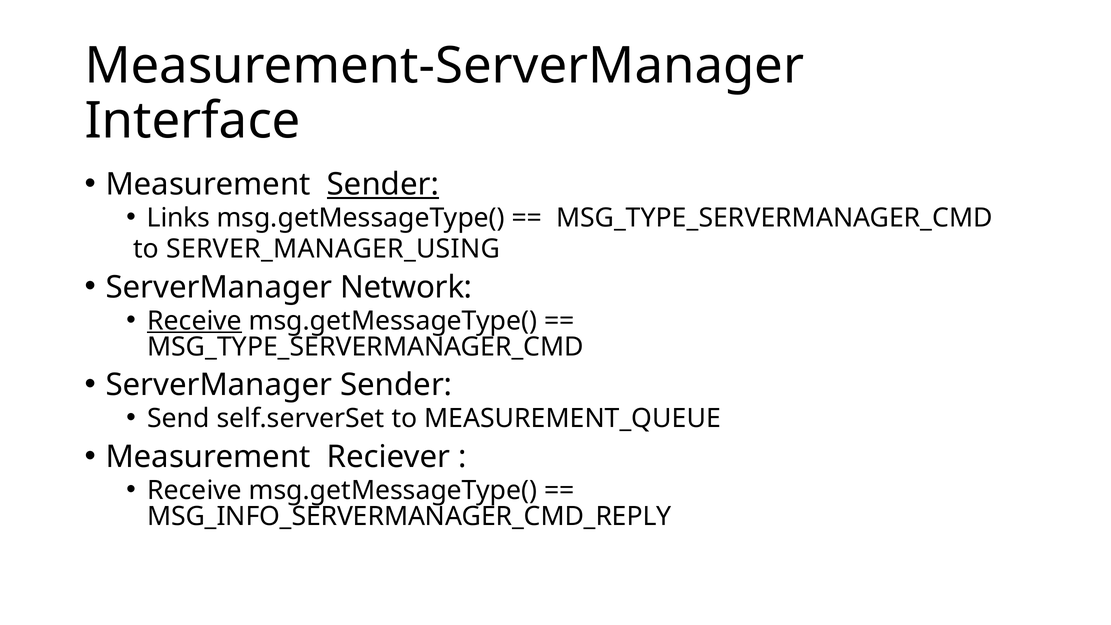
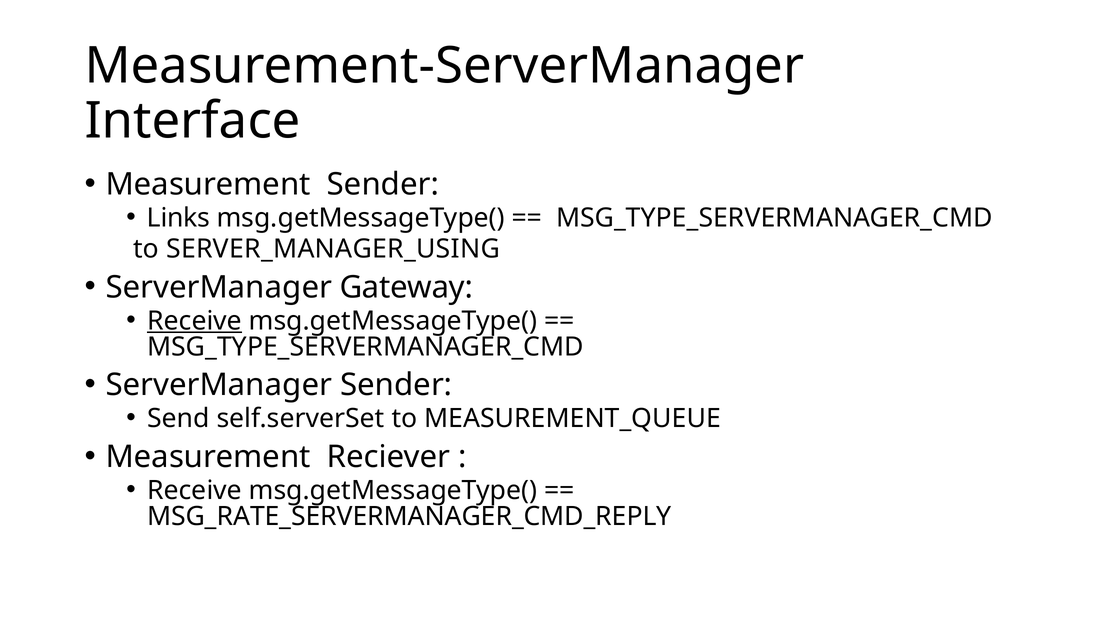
Sender at (383, 185) underline: present -> none
Network: Network -> Gateway
MSG_INFO_SERVERMANAGER_CMD_REPLY: MSG_INFO_SERVERMANAGER_CMD_REPLY -> MSG_RATE_SERVERMANAGER_CMD_REPLY
